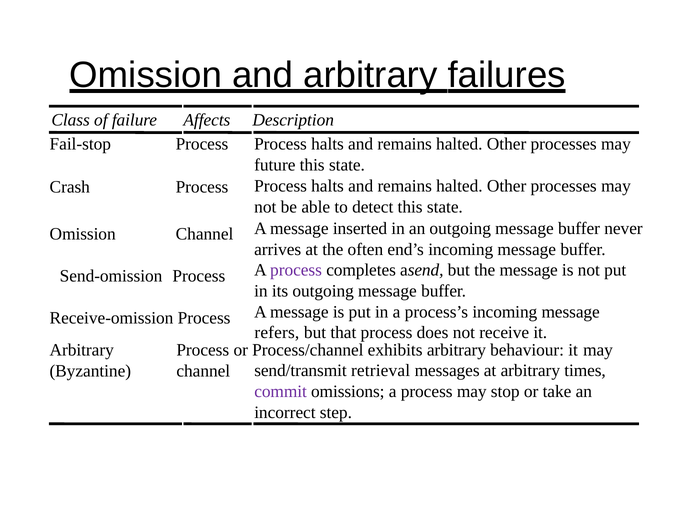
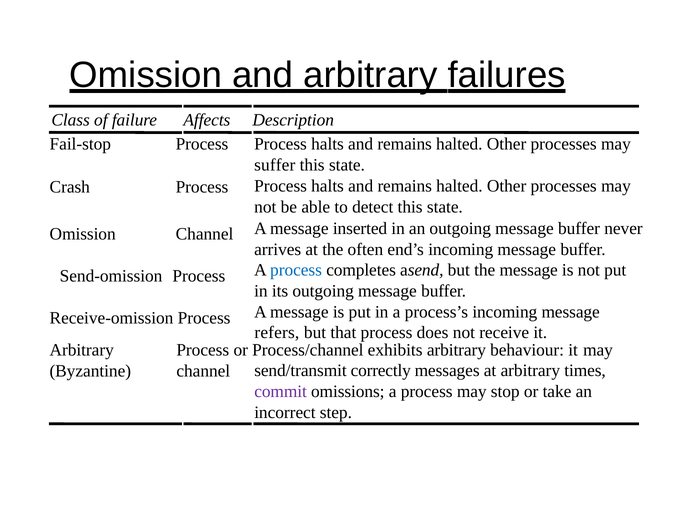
future: future -> suffer
process at (296, 270) colour: purple -> blue
retrieval: retrieval -> correctly
